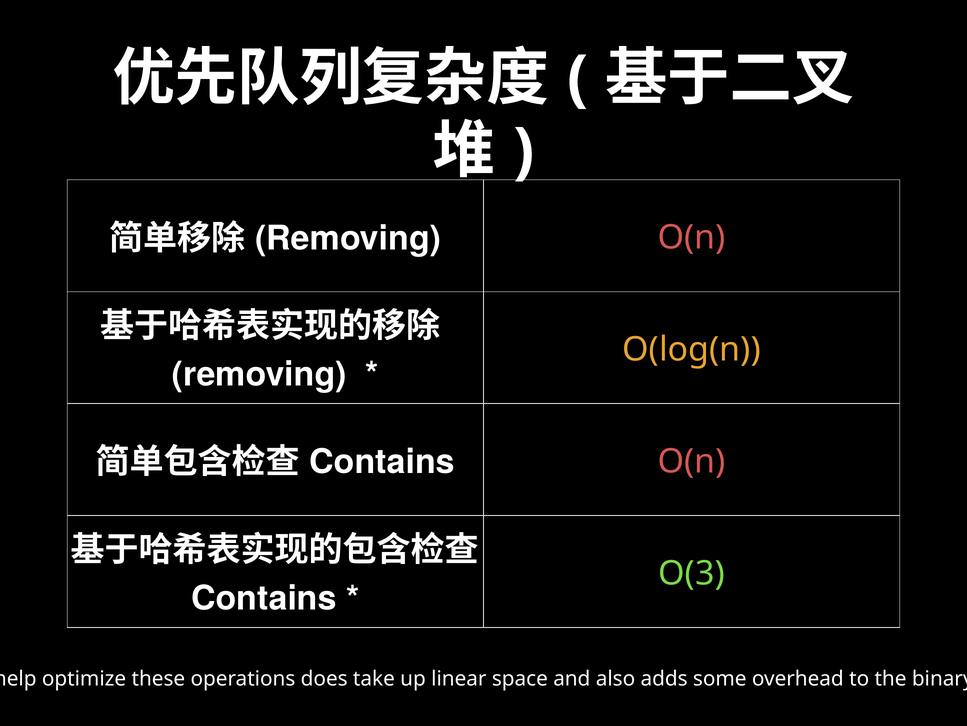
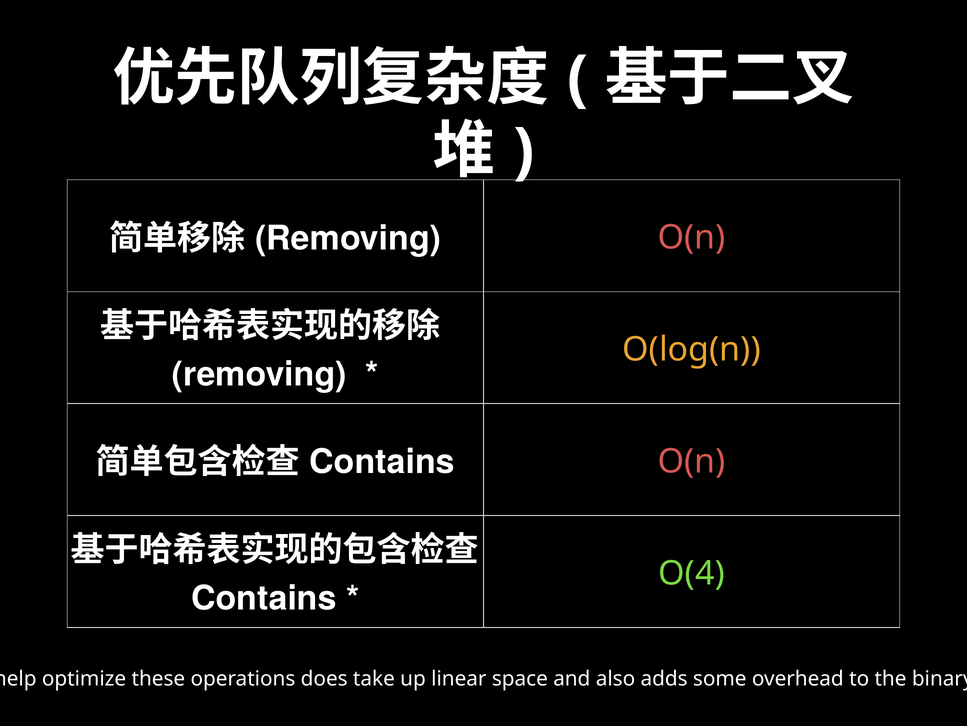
O(3: O(3 -> O(4
